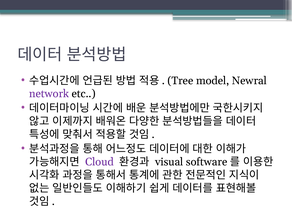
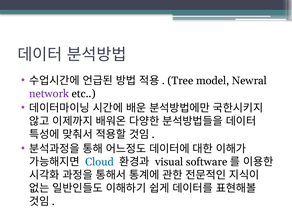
Cloud colour: purple -> blue
